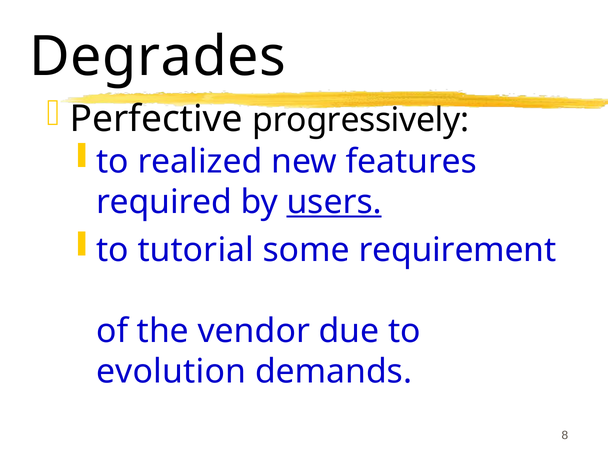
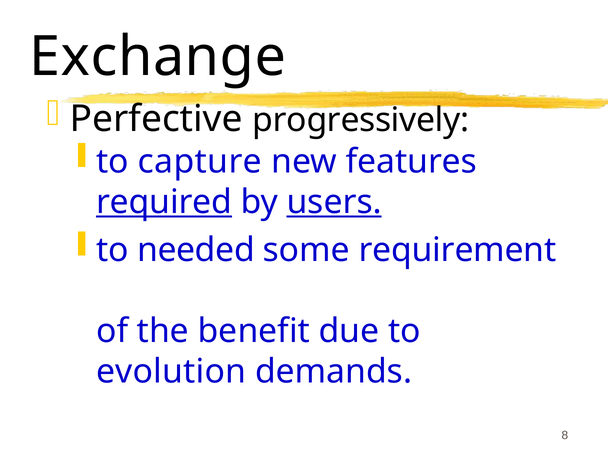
Degrades: Degrades -> Exchange
realized: realized -> capture
required underline: none -> present
tutorial: tutorial -> needed
vendor: vendor -> benefit
